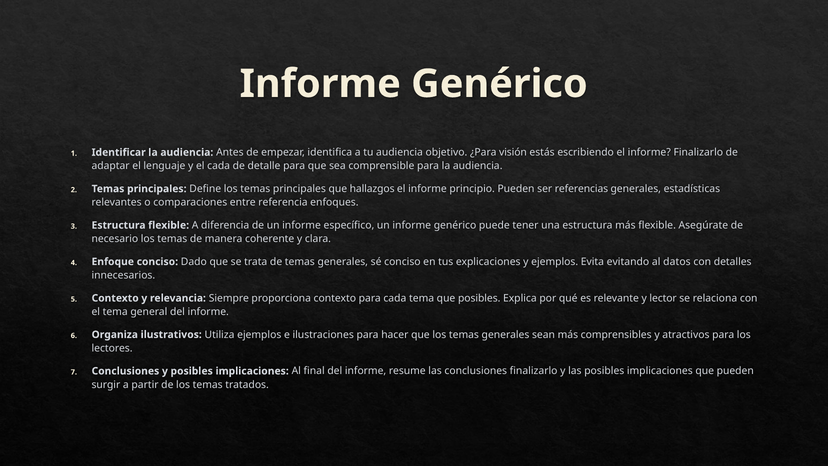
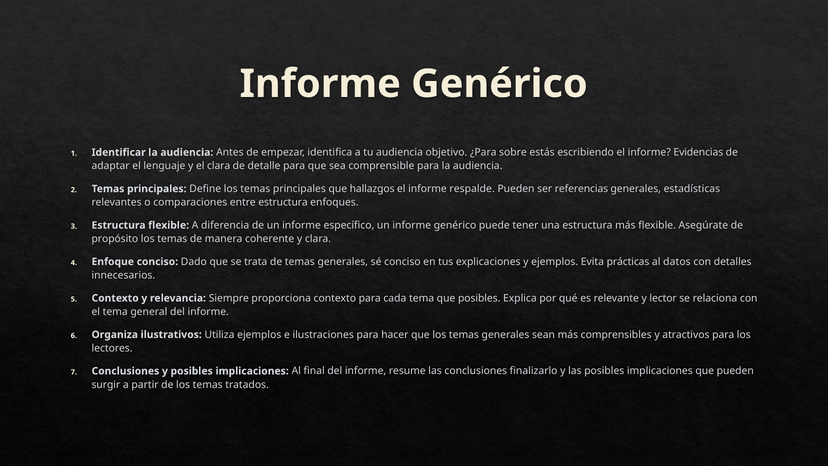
visión: visión -> sobre
informe Finalizarlo: Finalizarlo -> Evidencias
el cada: cada -> clara
principio: principio -> respalde
entre referencia: referencia -> estructura
necesario: necesario -> propósito
evitando: evitando -> prácticas
